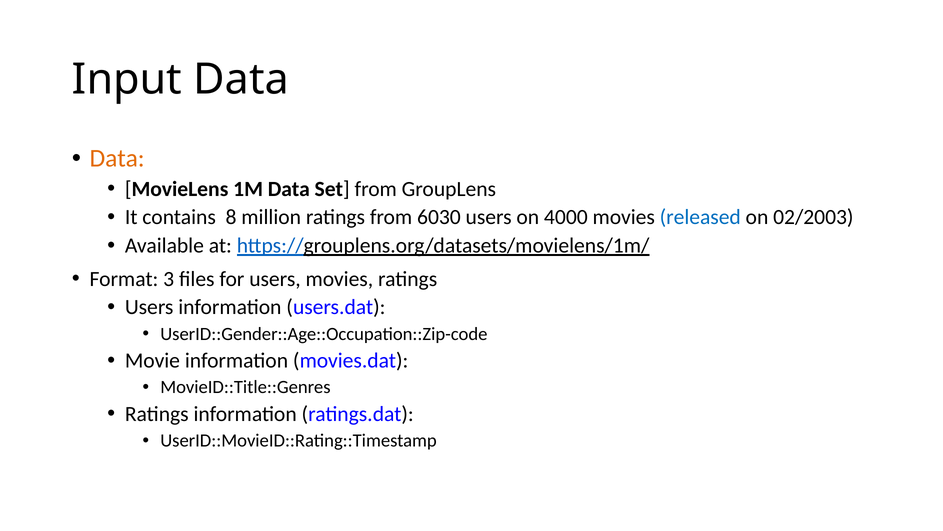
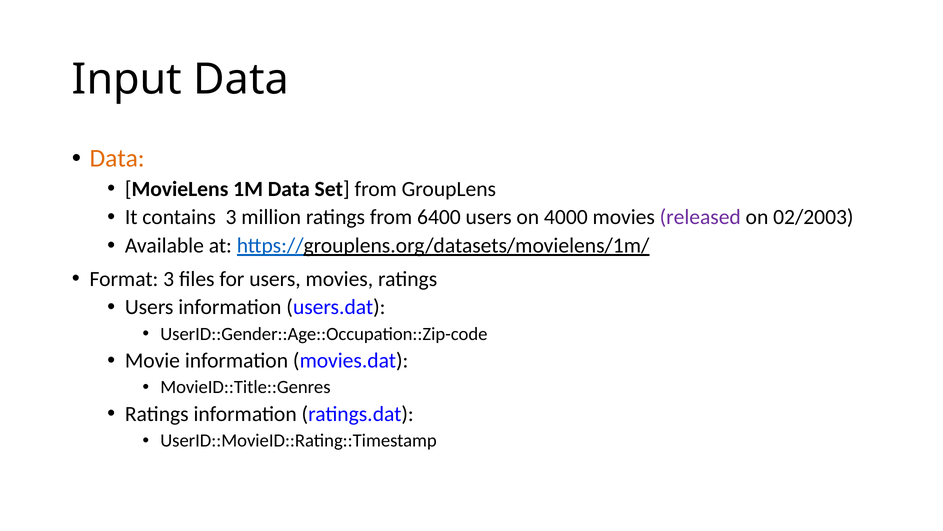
contains 8: 8 -> 3
6030: 6030 -> 6400
released colour: blue -> purple
